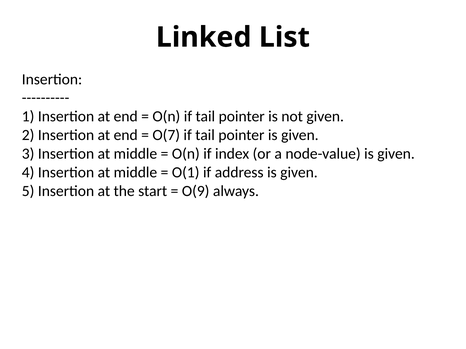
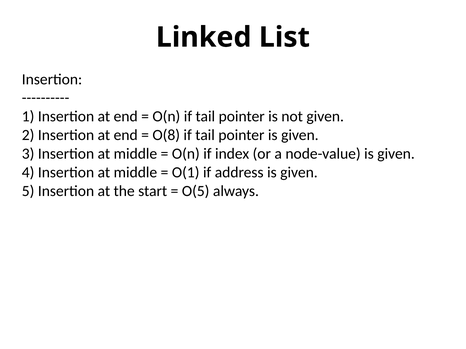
O(7: O(7 -> O(8
O(9: O(9 -> O(5
